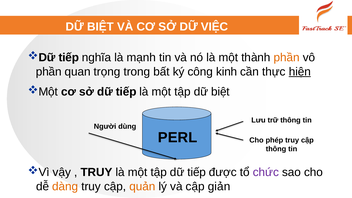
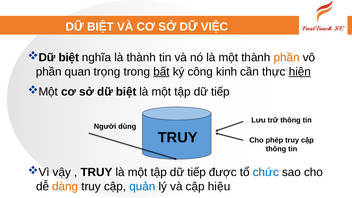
tiếp at (69, 58): tiếp -> biệt
là mạnh: mạnh -> thành
bất underline: none -> present
sở dữ tiếp: tiếp -> biệt
biệt at (220, 92): biệt -> tiếp
PERL at (178, 137): PERL -> TRUY
chức colour: purple -> blue
quản colour: orange -> blue
giản: giản -> hiệu
